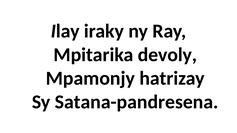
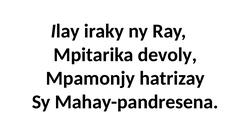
Satana-pandresena: Satana-pandresena -> Mahay-pandresena
